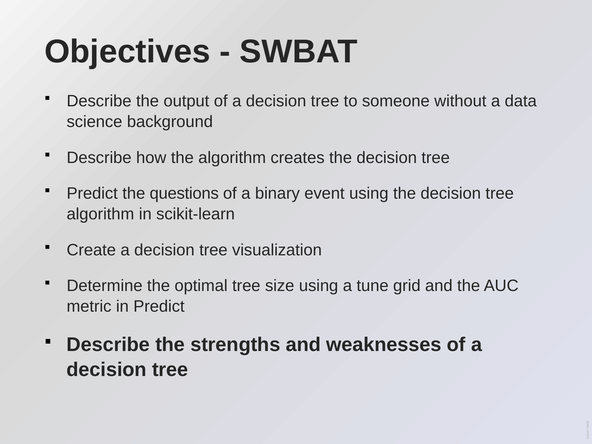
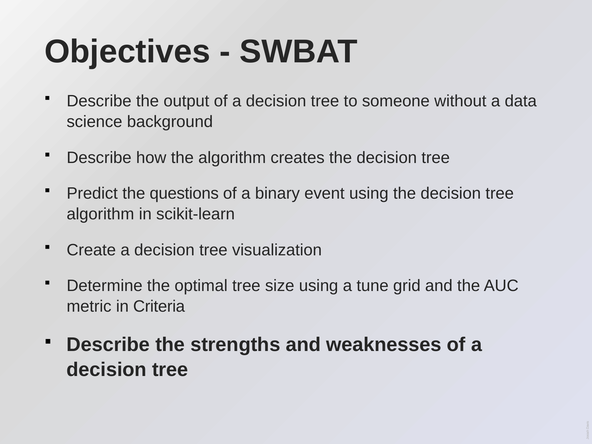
in Predict: Predict -> Criteria
